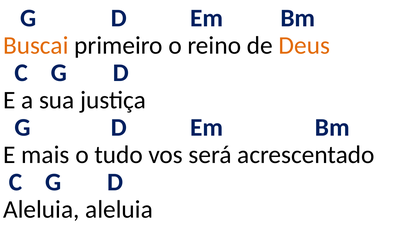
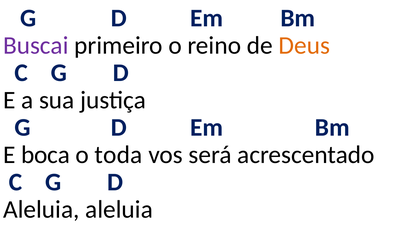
Buscai colour: orange -> purple
mais: mais -> boca
tudo: tudo -> toda
